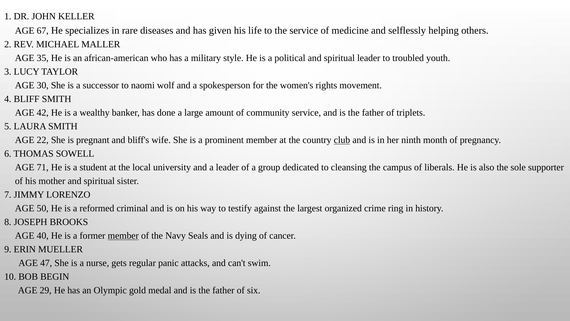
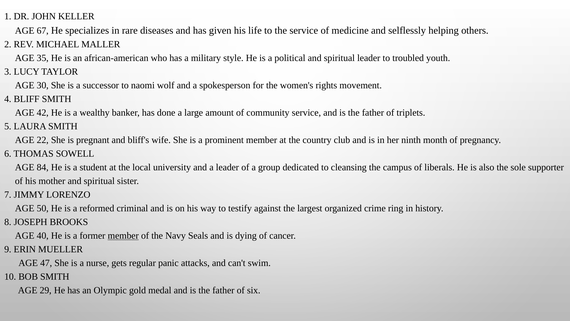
club underline: present -> none
71: 71 -> 84
BOB BEGIN: BEGIN -> SMITH
